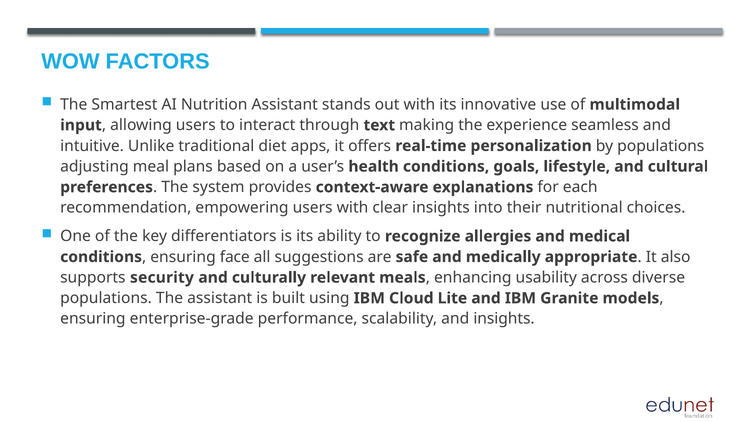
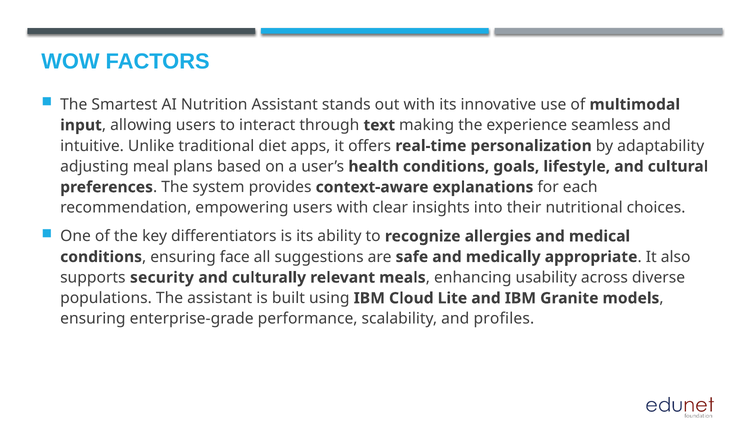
by populations: populations -> adaptability
and insights: insights -> profiles
